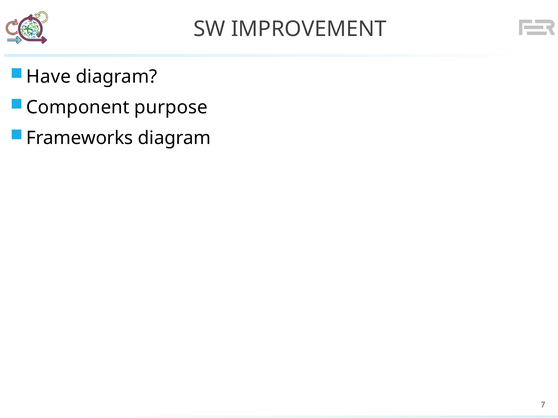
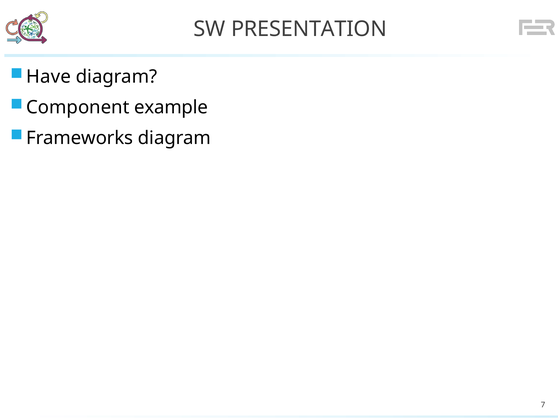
IMPROVEMENT: IMPROVEMENT -> PRESENTATION
purpose: purpose -> example
